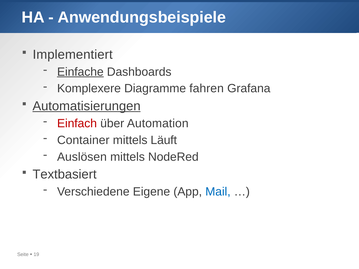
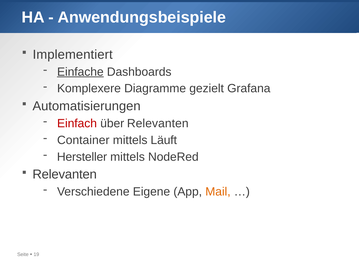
fahren: fahren -> gezielt
Automatisierungen underline: present -> none
über Automation: Automation -> Relevanten
Auslösen: Auslösen -> Hersteller
Textbasiert at (65, 175): Textbasiert -> Relevanten
Mail colour: blue -> orange
